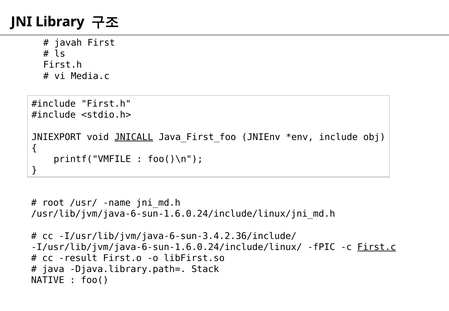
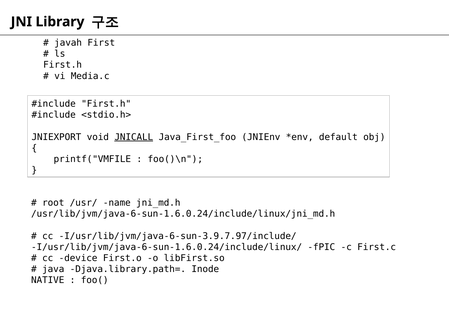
include: include -> default
I/usr/lib/jvm/java-6-sun-3.4.2.36/include/: I/usr/lib/jvm/java-6-sun-3.4.2.36/include/ -> I/usr/lib/jvm/java-6-sun-3.9.7.97/include/
First.c underline: present -> none
result: result -> device
Stack: Stack -> Inode
